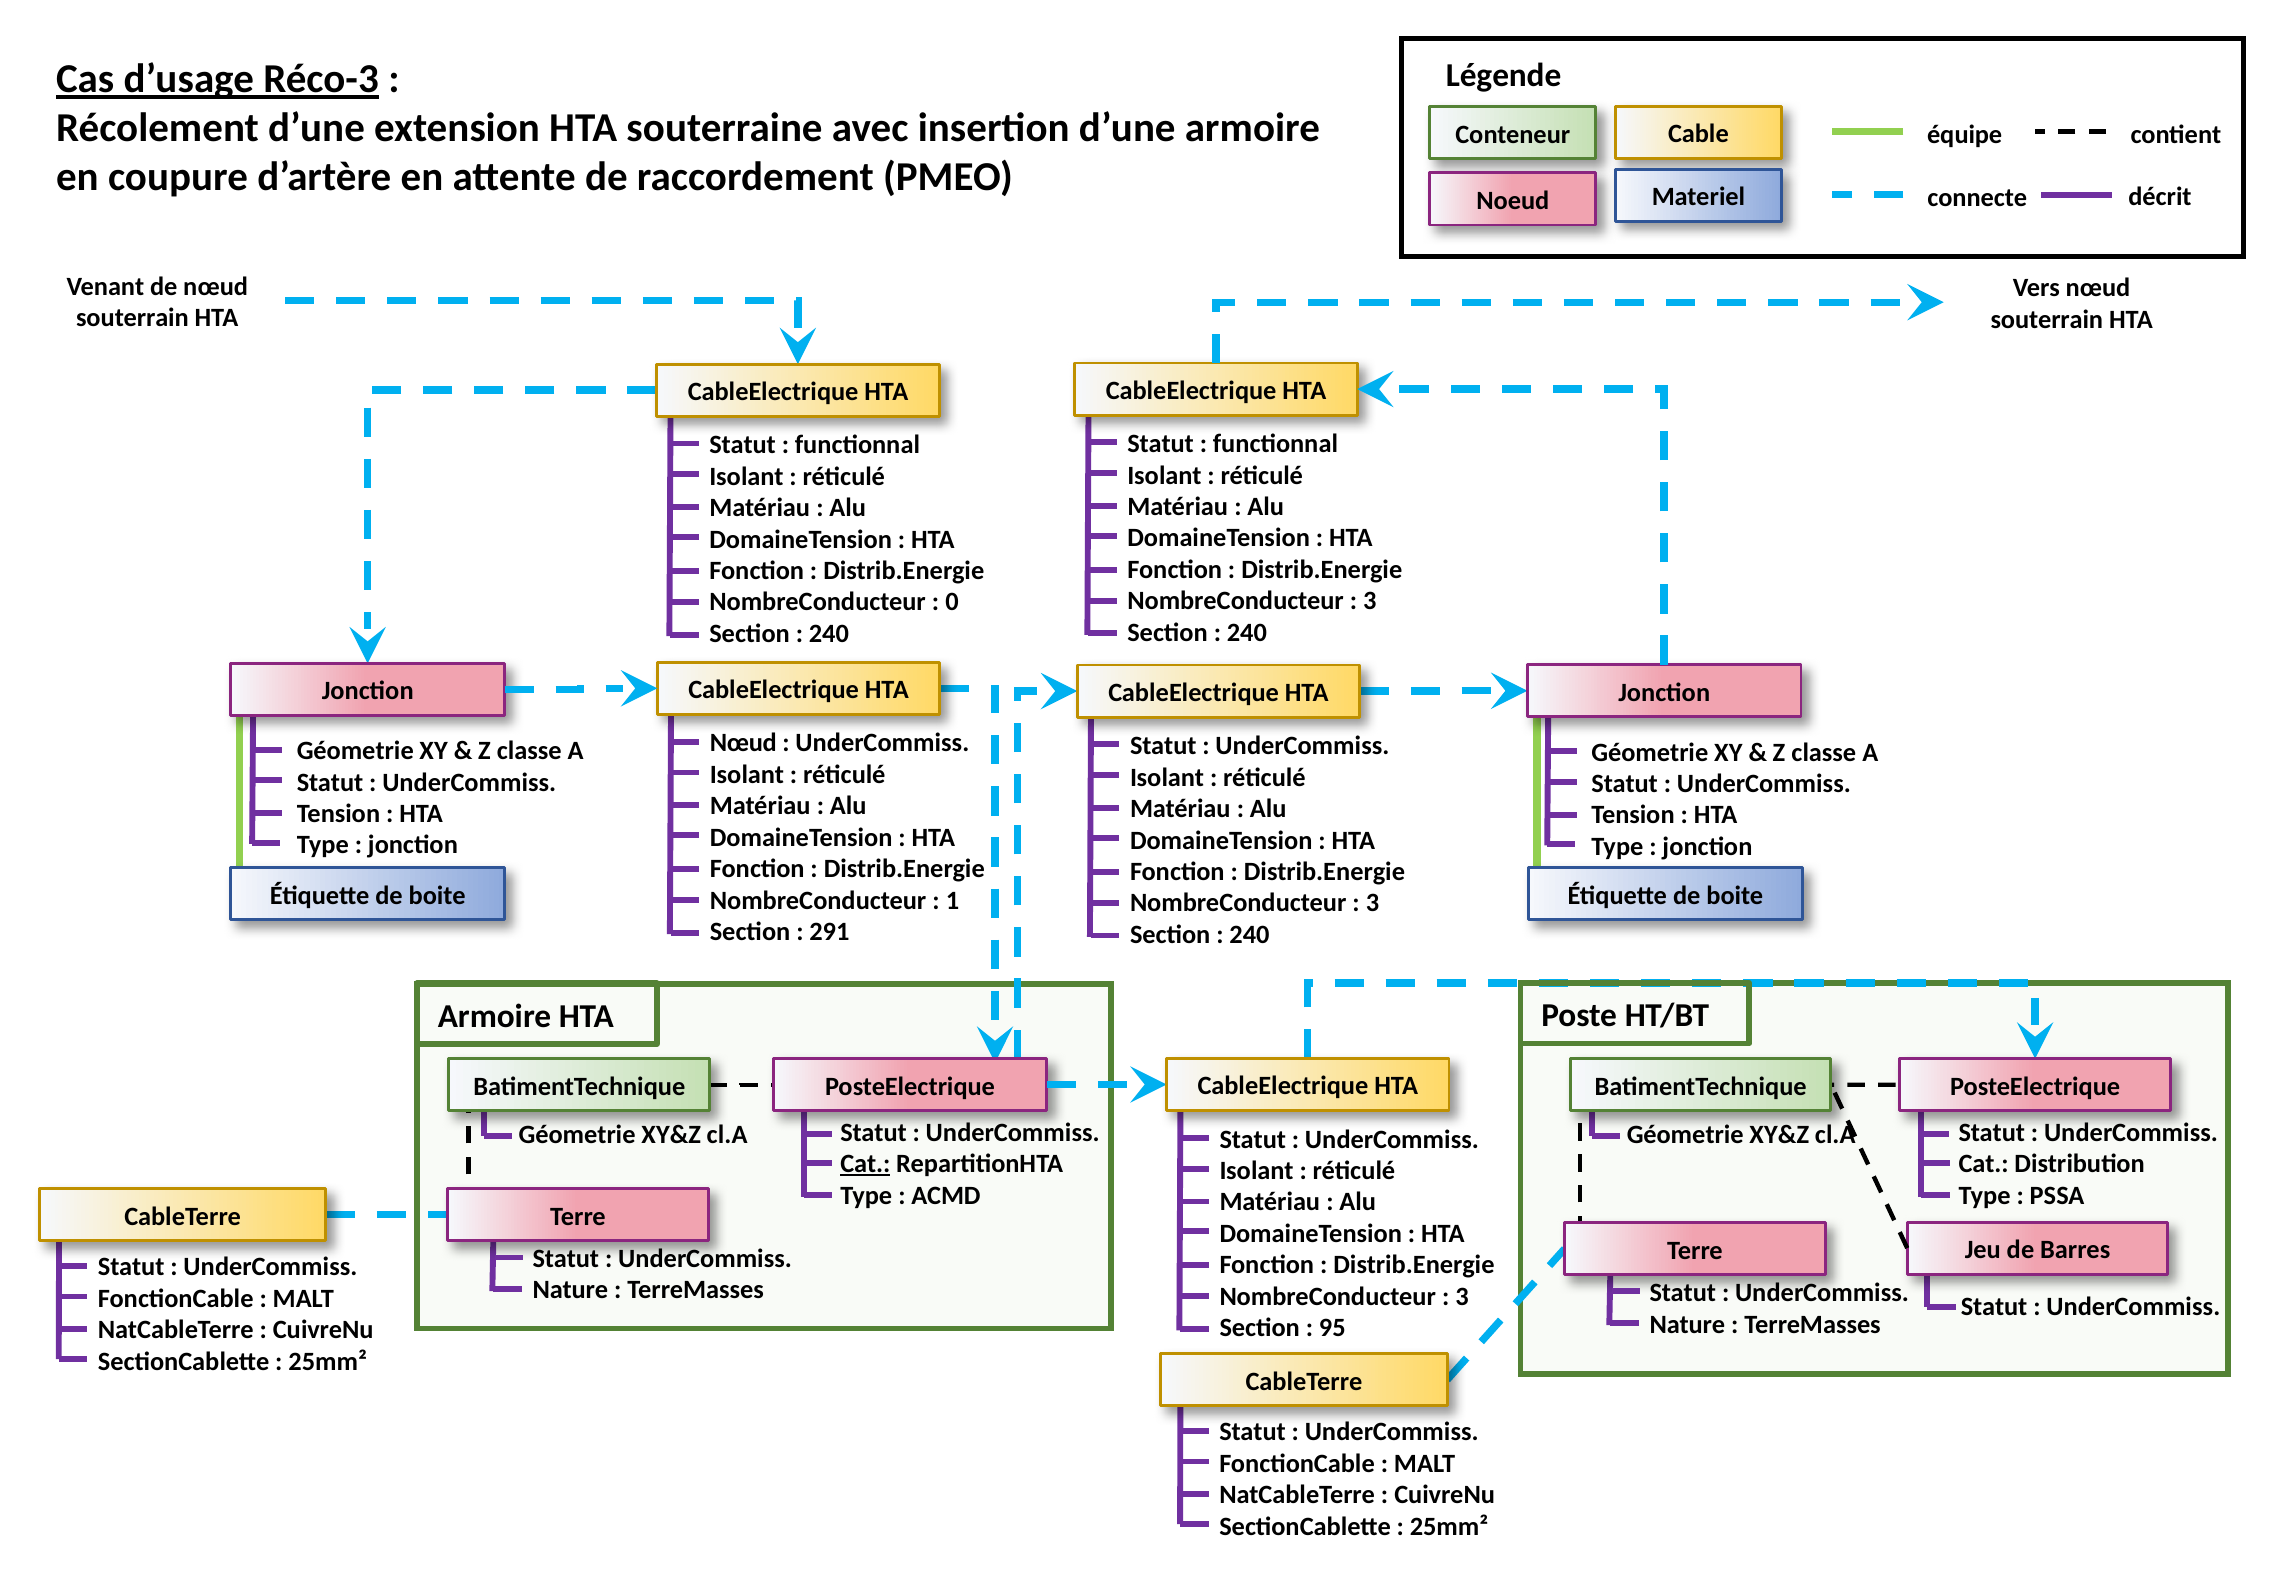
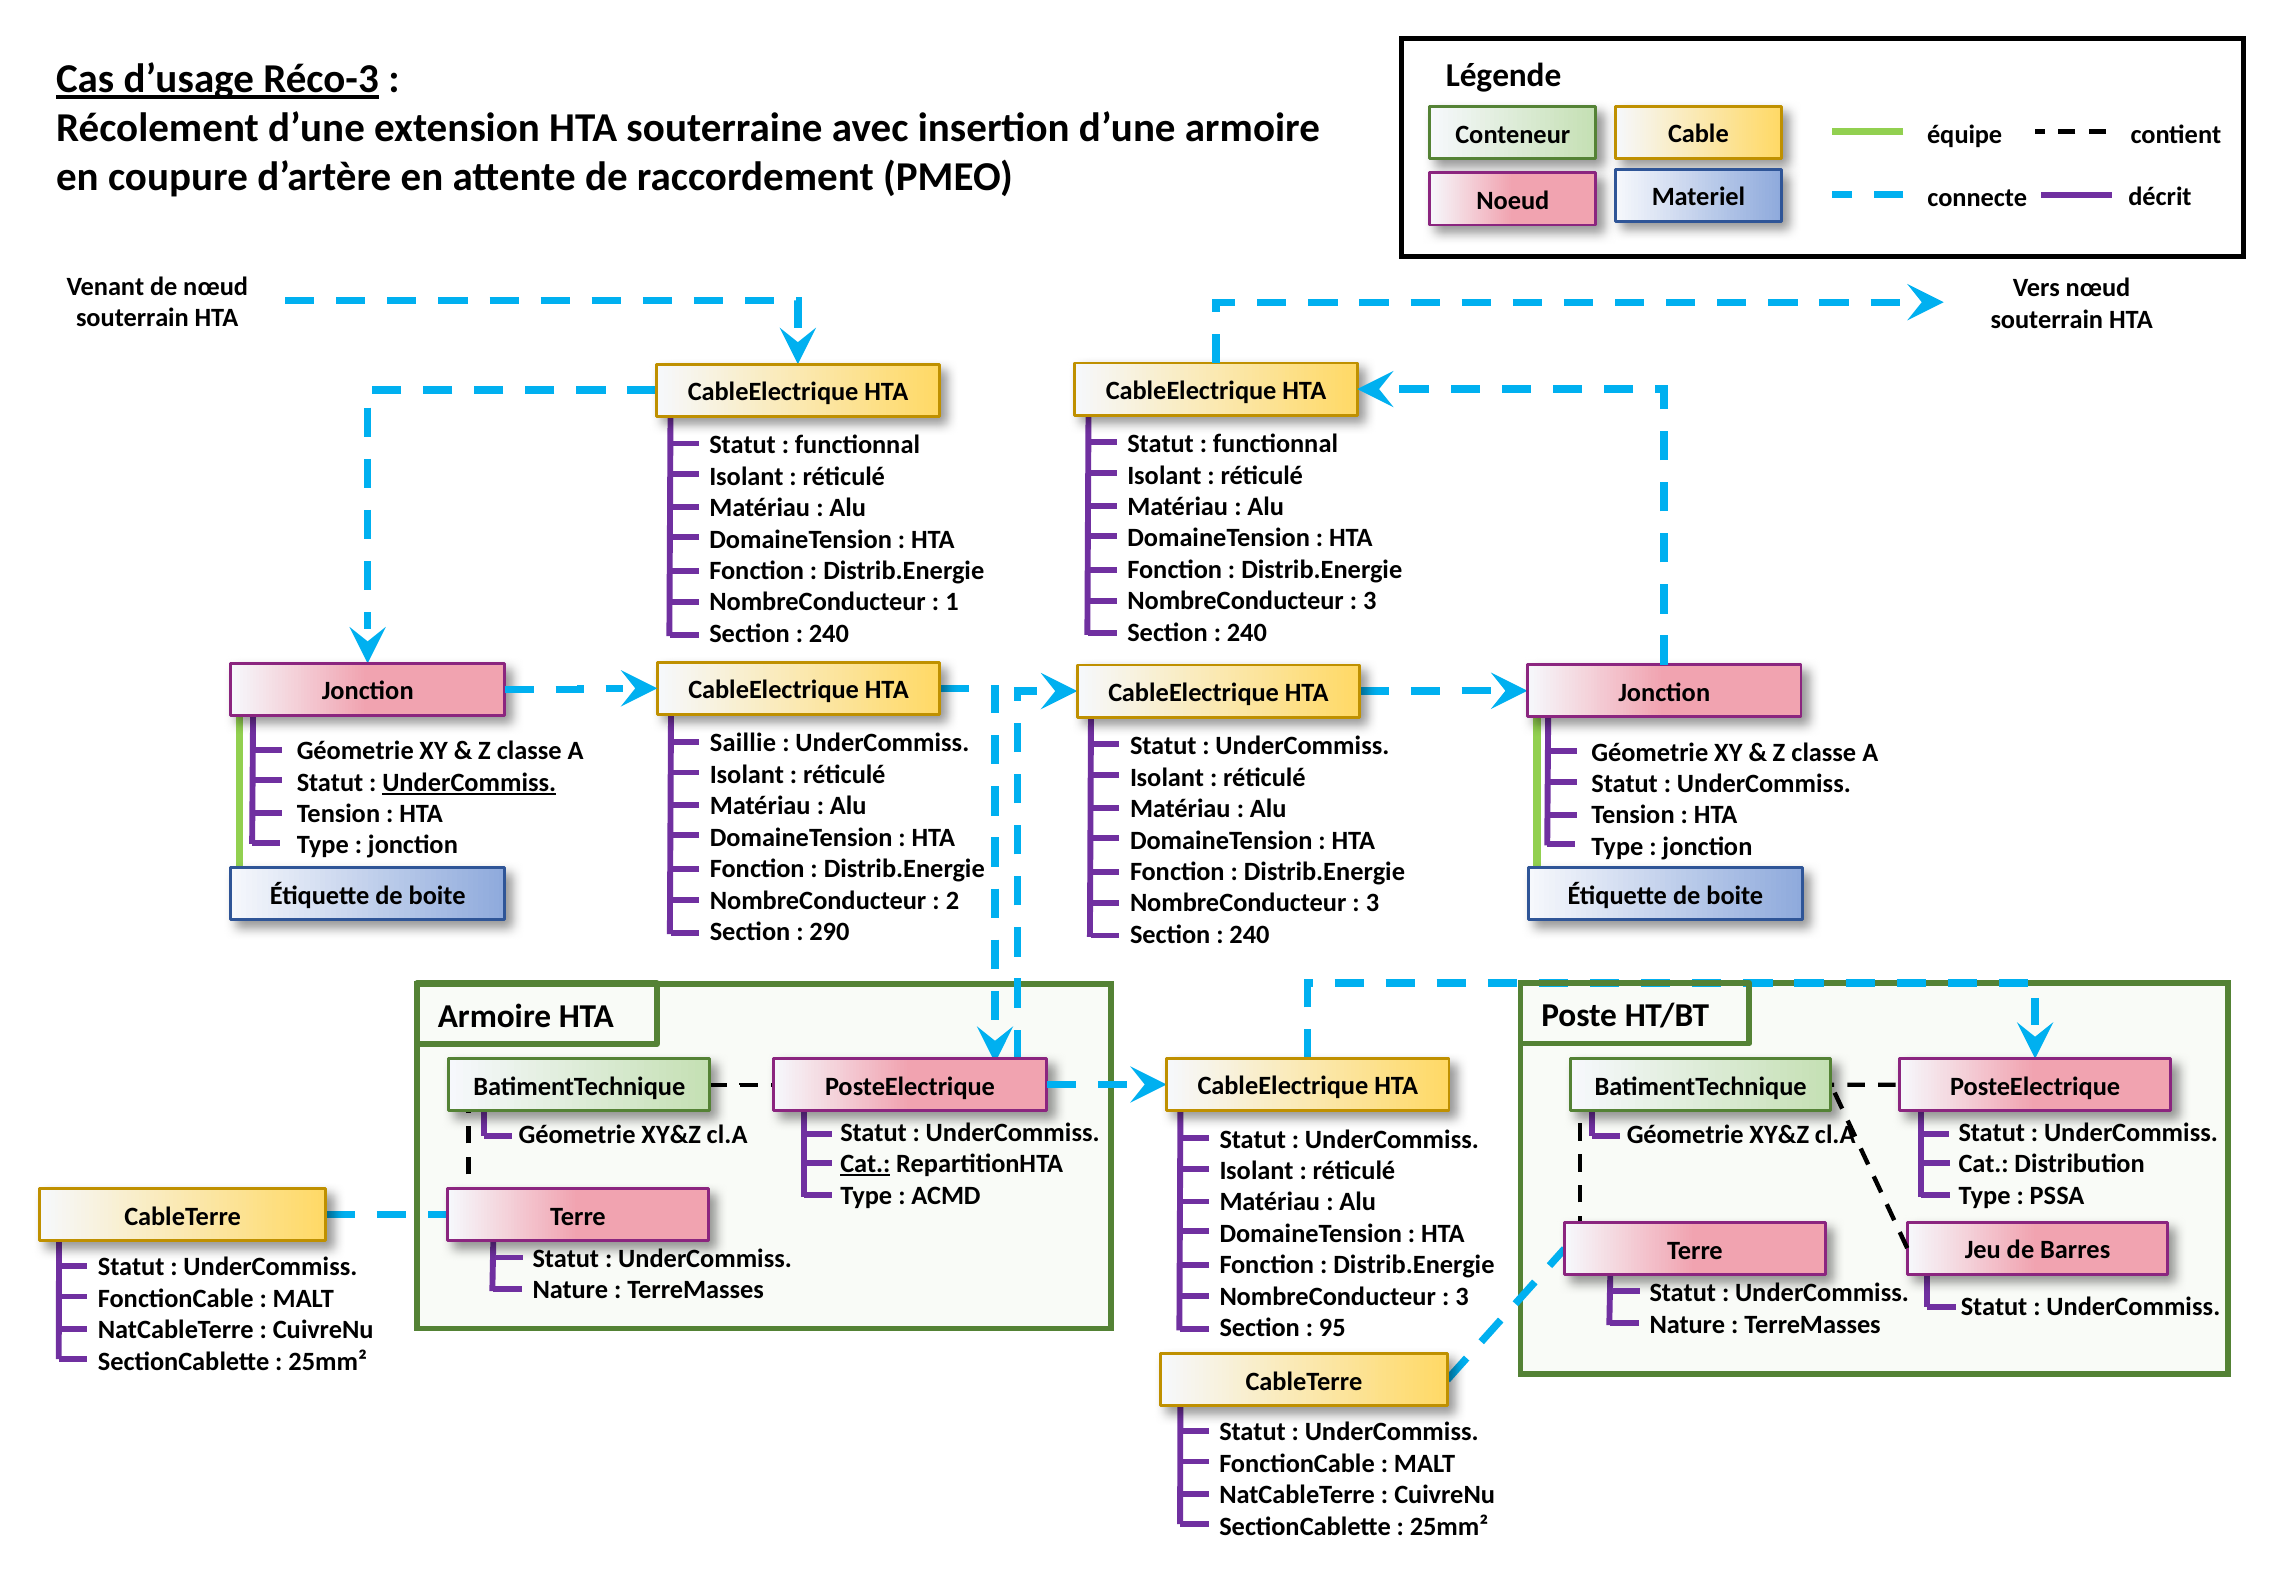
0: 0 -> 1
Nœud at (743, 743): Nœud -> Saillie
UnderCommiss at (469, 782) underline: none -> present
1: 1 -> 2
291: 291 -> 290
